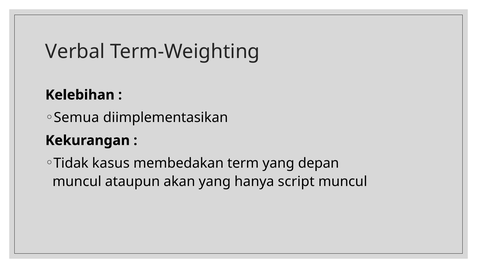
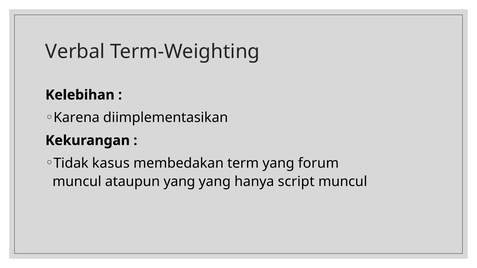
Semua: Semua -> Karena
depan: depan -> forum
ataupun akan: akan -> yang
